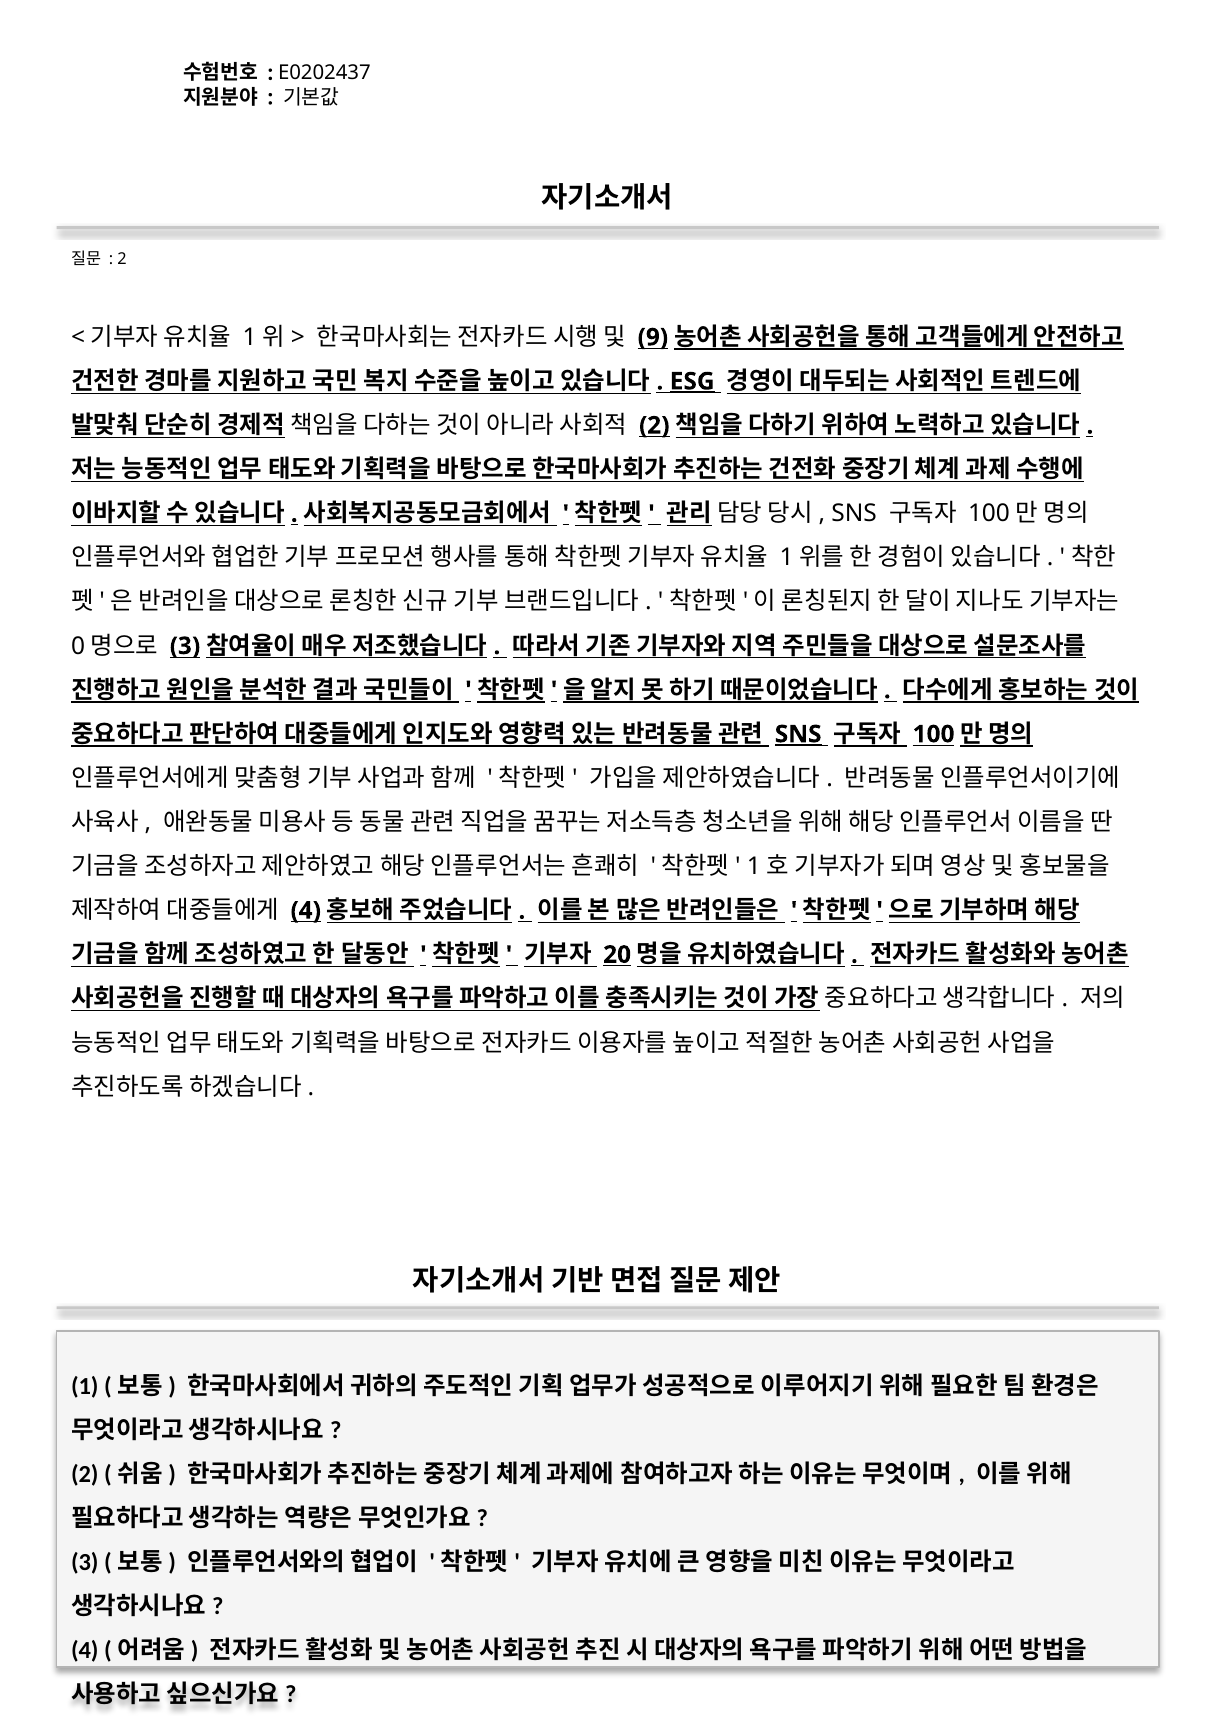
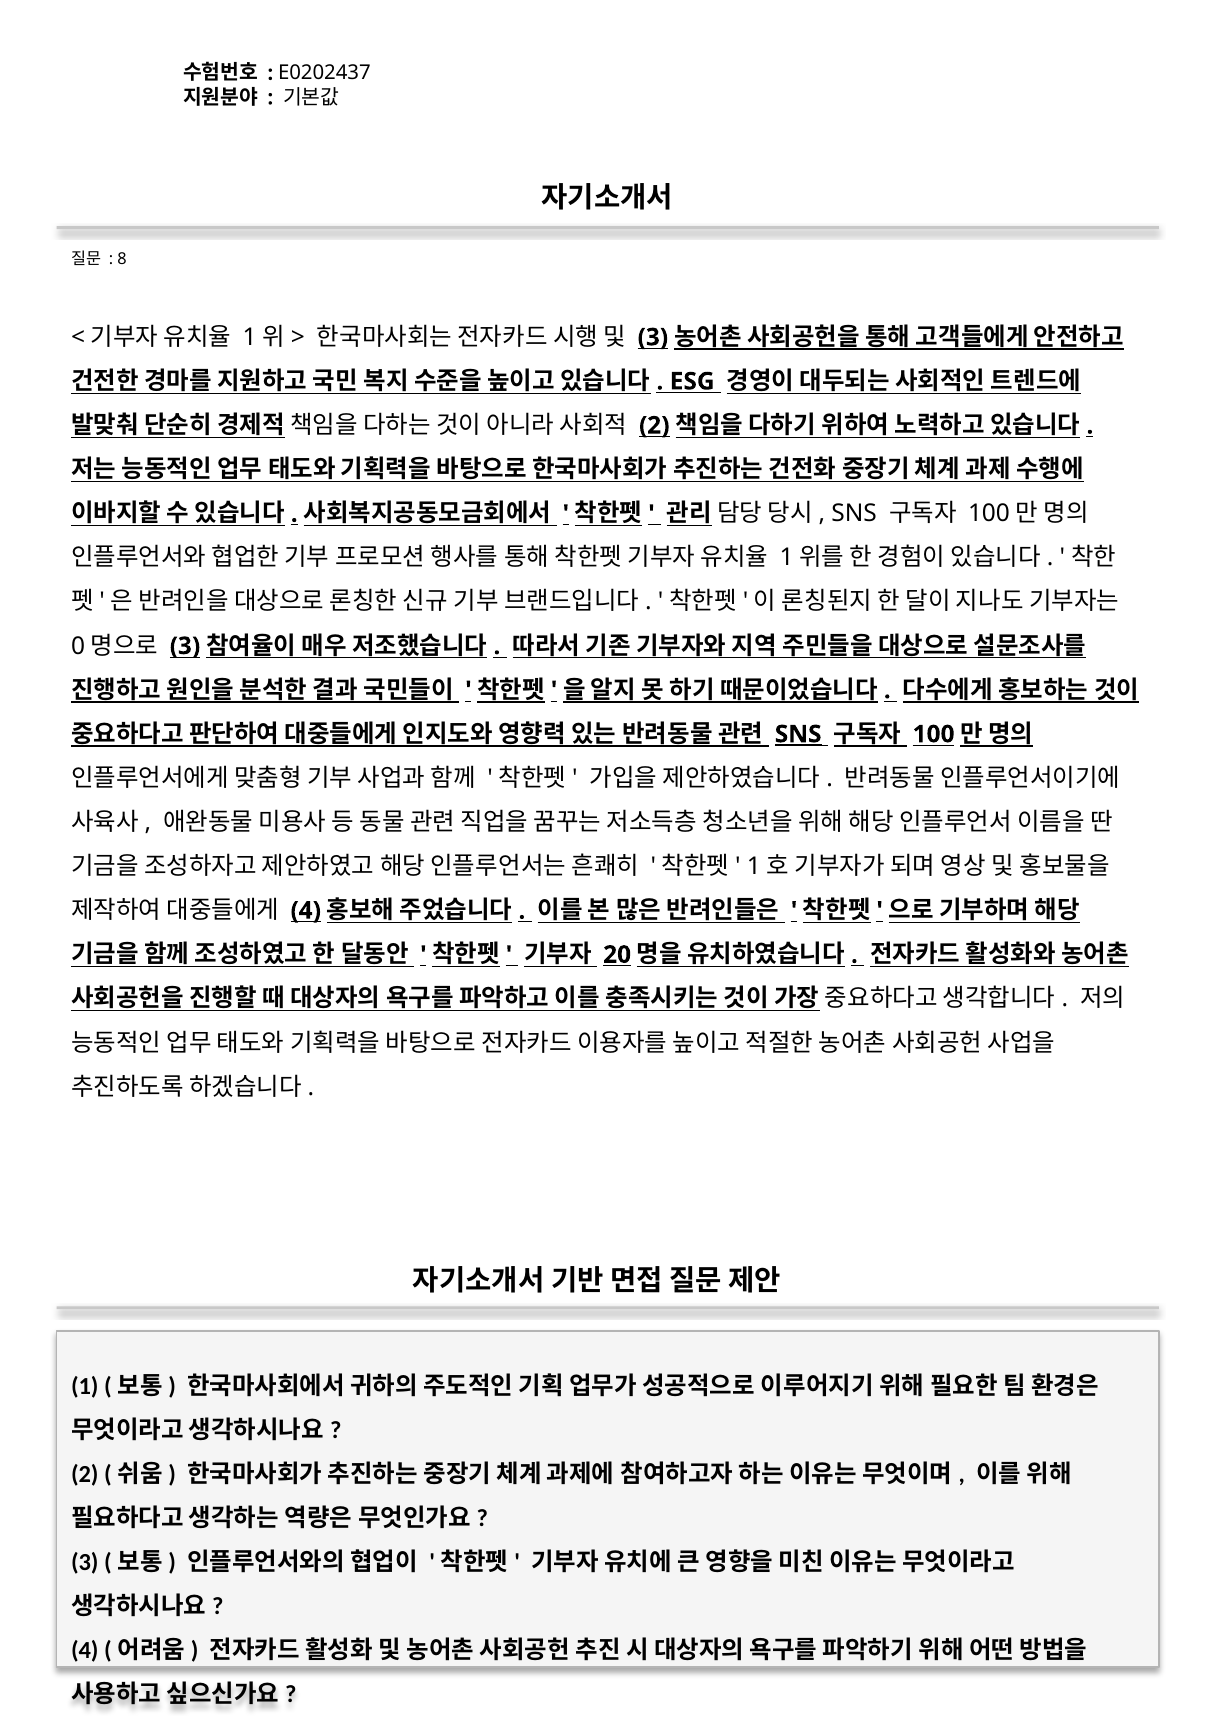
2 at (122, 259): 2 -> 8
9 at (653, 337): 9 -> 3
ESG underline: present -> none
